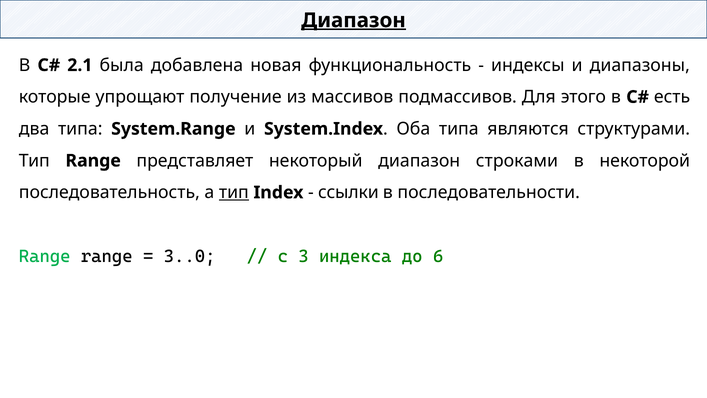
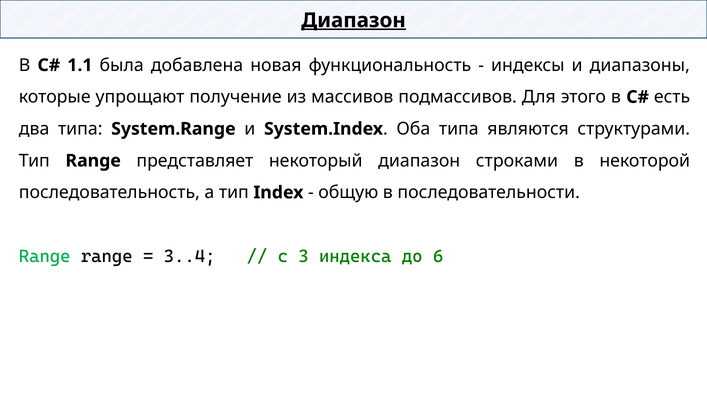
2.1: 2.1 -> 1.1
тип at (234, 192) underline: present -> none
ссылки: ссылки -> общую
3..0: 3..0 -> 3..4
